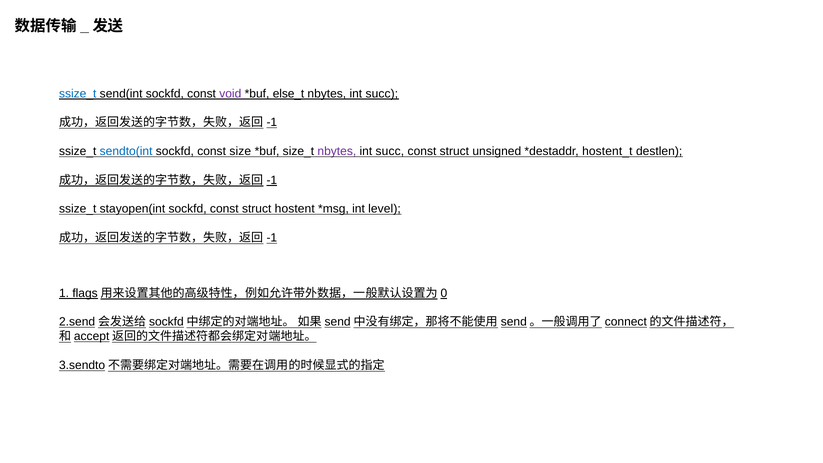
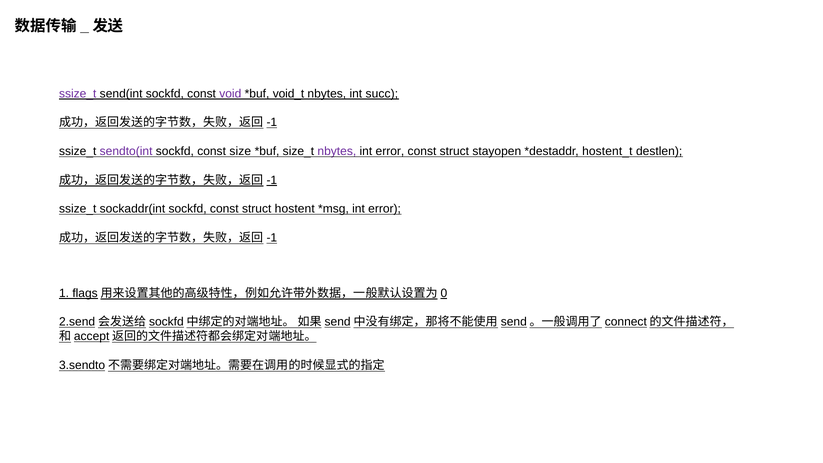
ssize_t at (78, 94) colour: blue -> purple
else_t: else_t -> void_t
sendto(int colour: blue -> purple
succ at (390, 151): succ -> error
unsigned: unsigned -> stayopen
stayopen(int: stayopen(int -> sockaddr(int
level at (385, 209): level -> error
